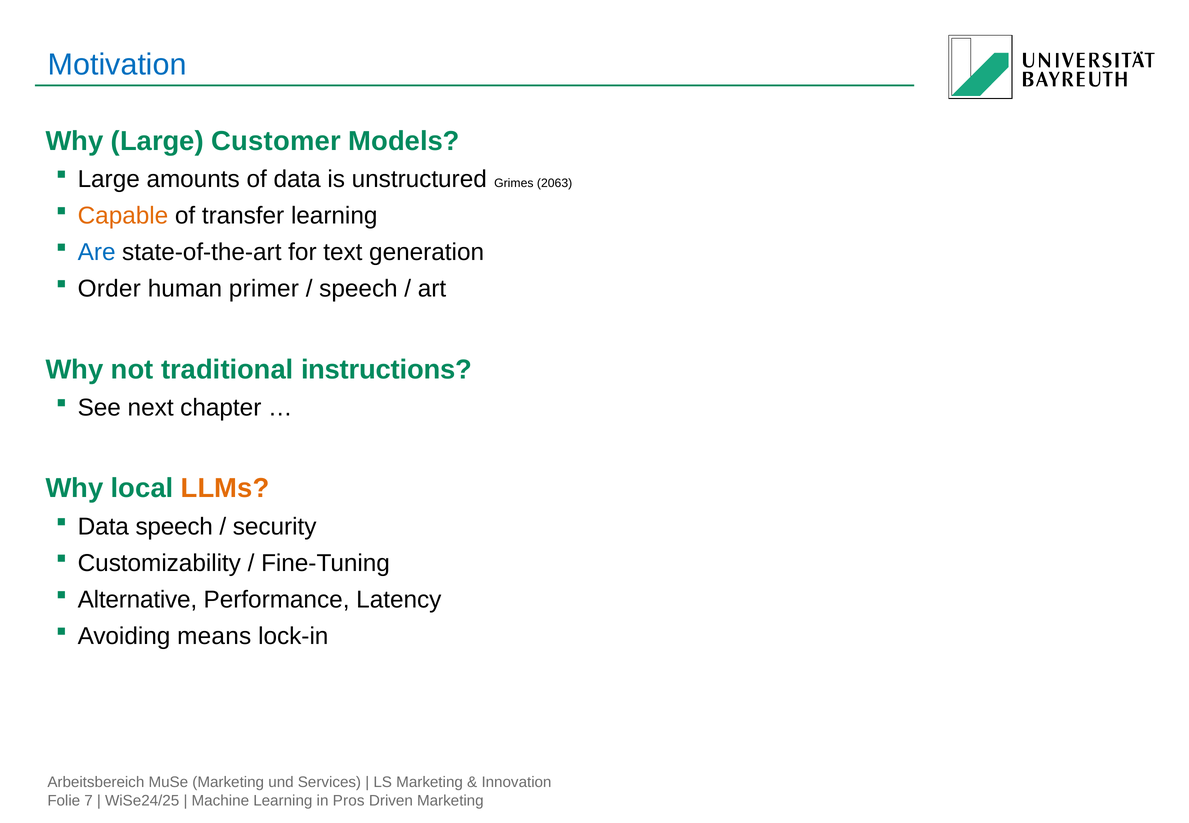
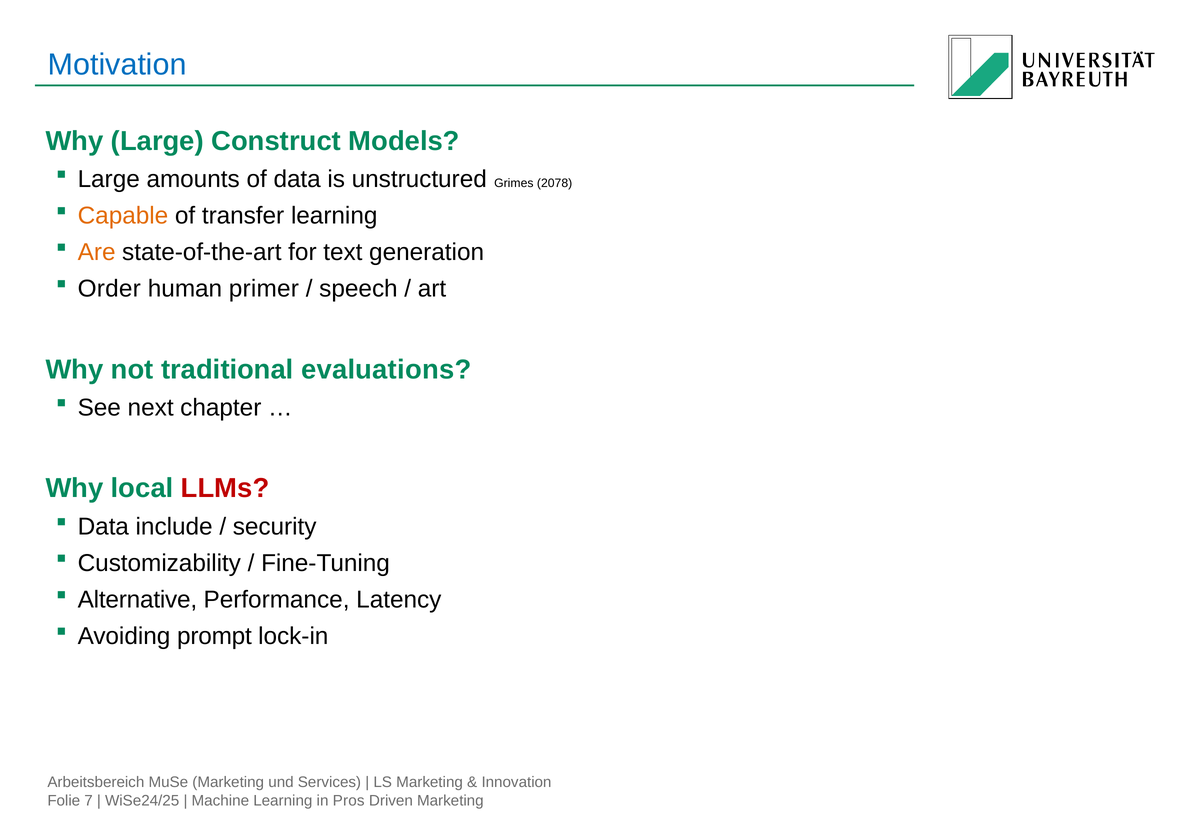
Customer: Customer -> Construct
2063: 2063 -> 2078
Are colour: blue -> orange
instructions: instructions -> evaluations
LLMs colour: orange -> red
Data speech: speech -> include
means: means -> prompt
